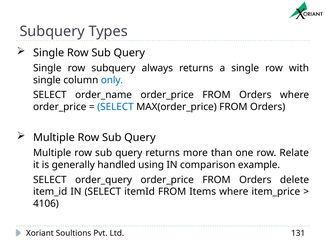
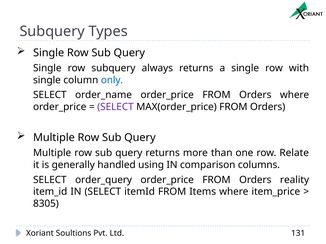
SELECT at (115, 107) colour: blue -> purple
example: example -> columns
delete: delete -> reality
4106: 4106 -> 8305
